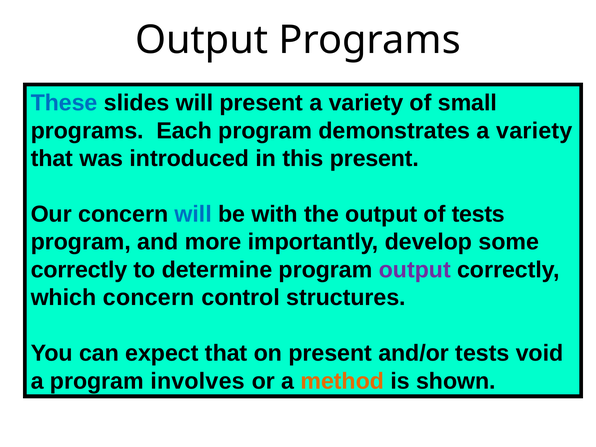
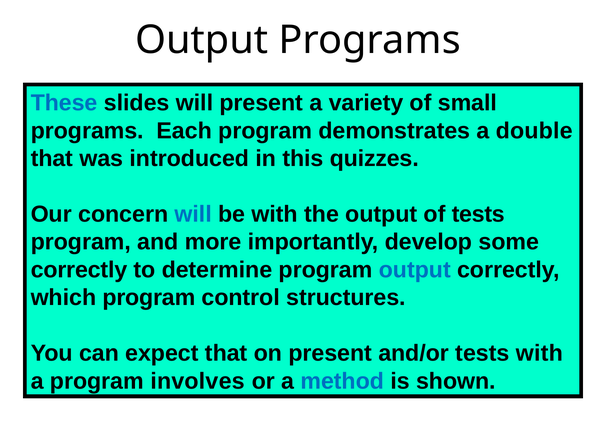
demonstrates a variety: variety -> double
this present: present -> quizzes
output at (415, 270) colour: purple -> blue
which concern: concern -> program
tests void: void -> with
method colour: orange -> blue
